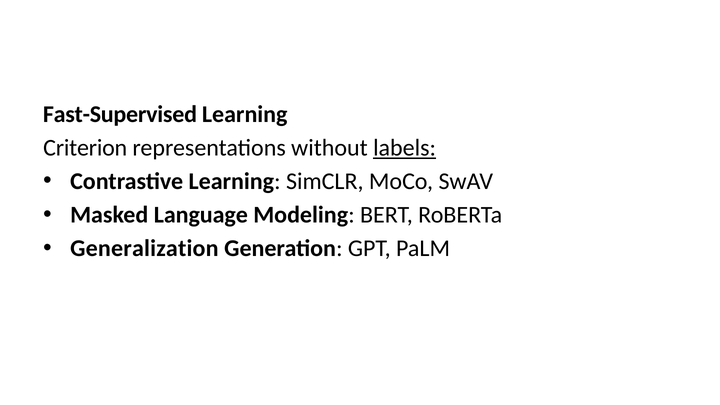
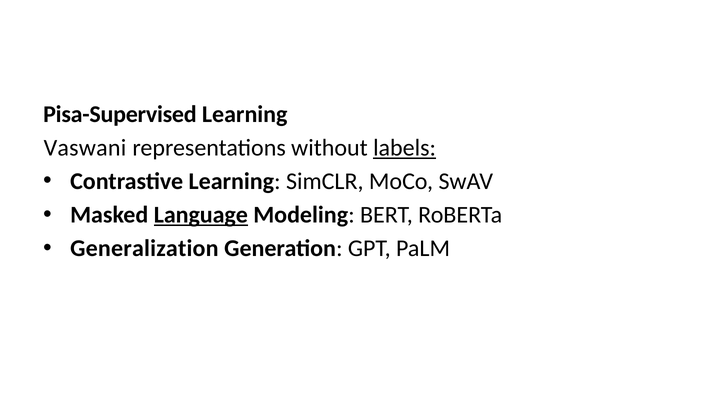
Fast-Supervised: Fast-Supervised -> Pisa-Supervised
Criterion: Criterion -> Vaswani
Language underline: none -> present
